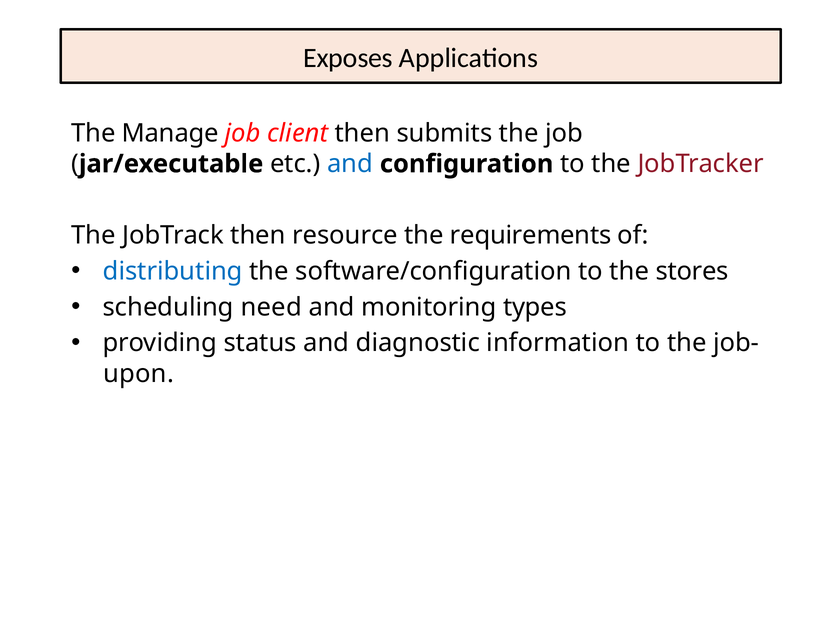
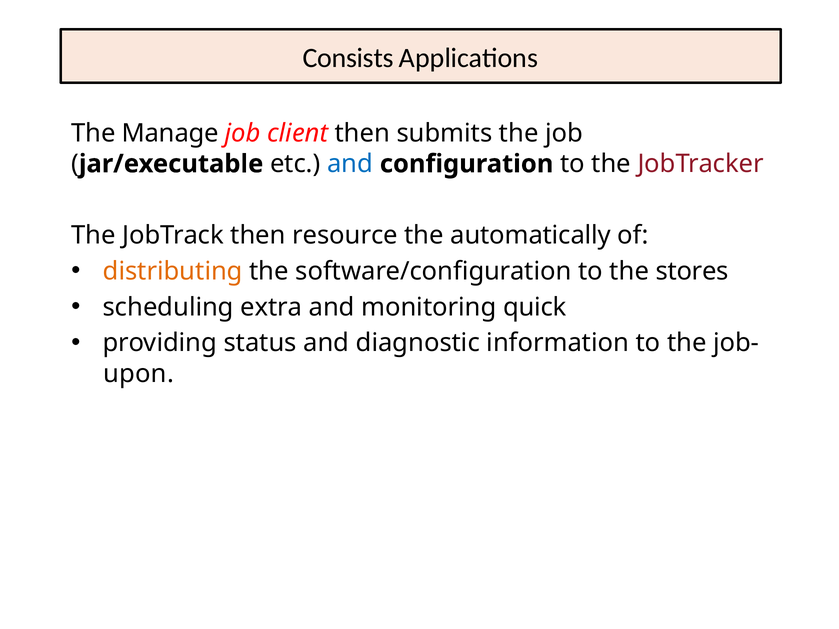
Exposes: Exposes -> Consists
requirements: requirements -> automatically
distributing colour: blue -> orange
need: need -> extra
types: types -> quick
